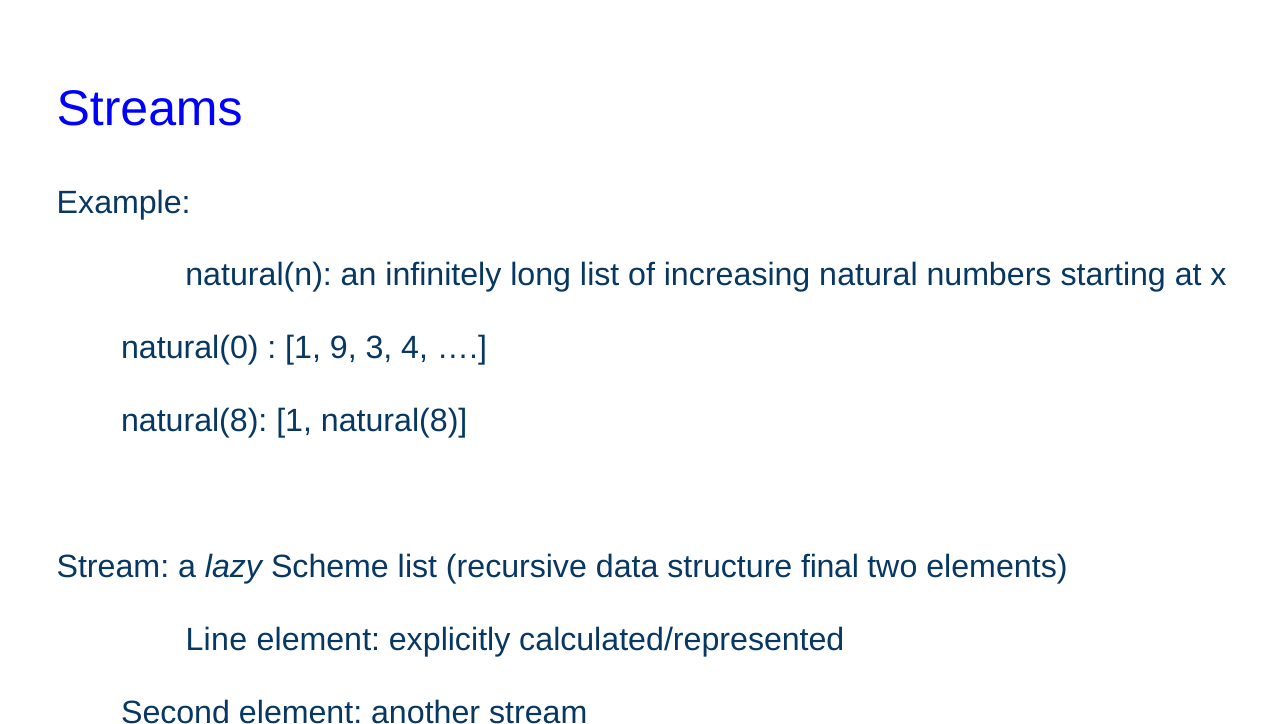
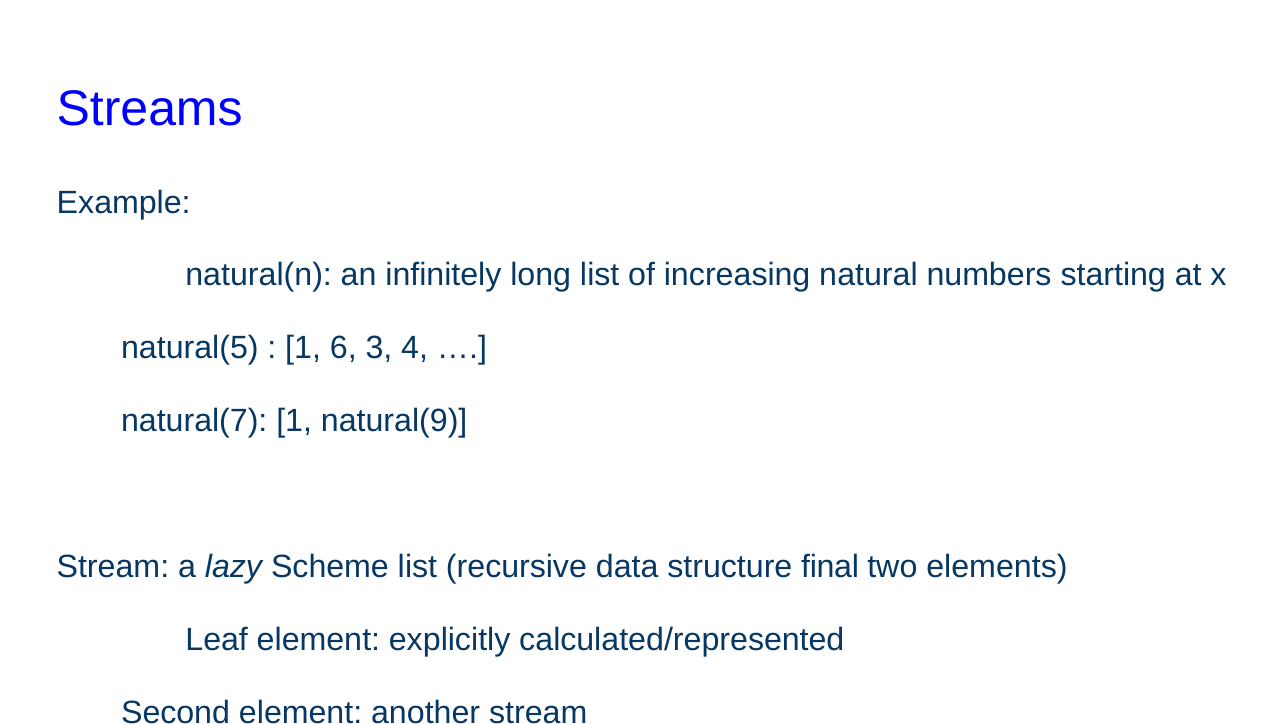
natural(0: natural(0 -> natural(5
9: 9 -> 6
natural(8 at (194, 421): natural(8 -> natural(7
1 natural(8: natural(8 -> natural(9
Line: Line -> Leaf
